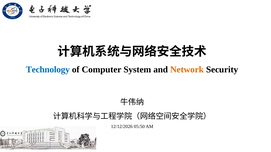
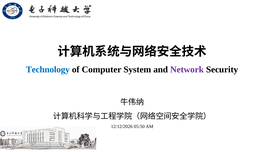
Network colour: orange -> purple
